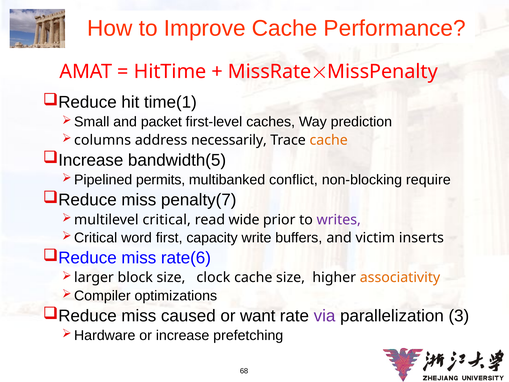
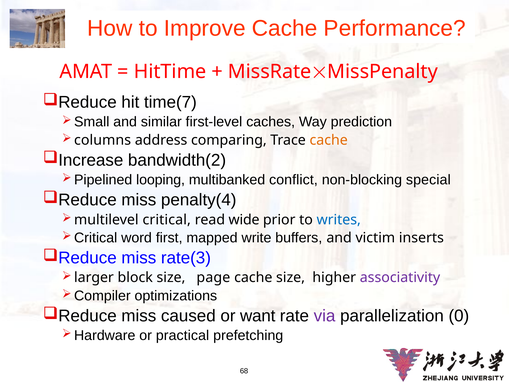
time(1: time(1 -> time(7
packet: packet -> similar
necessarily: necessarily -> comparing
bandwidth(5: bandwidth(5 -> bandwidth(2
permits: permits -> looping
require: require -> special
penalty(7: penalty(7 -> penalty(4
writes colour: purple -> blue
capacity: capacity -> mapped
rate(6: rate(6 -> rate(3
clock: clock -> page
associativity colour: orange -> purple
3: 3 -> 0
increase: increase -> practical
